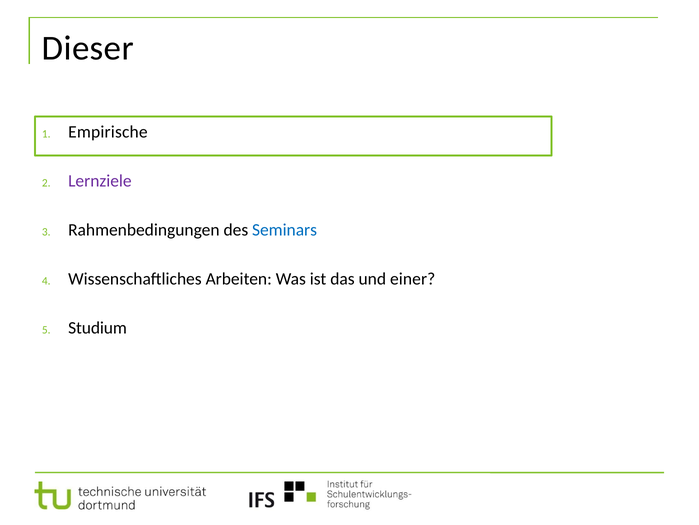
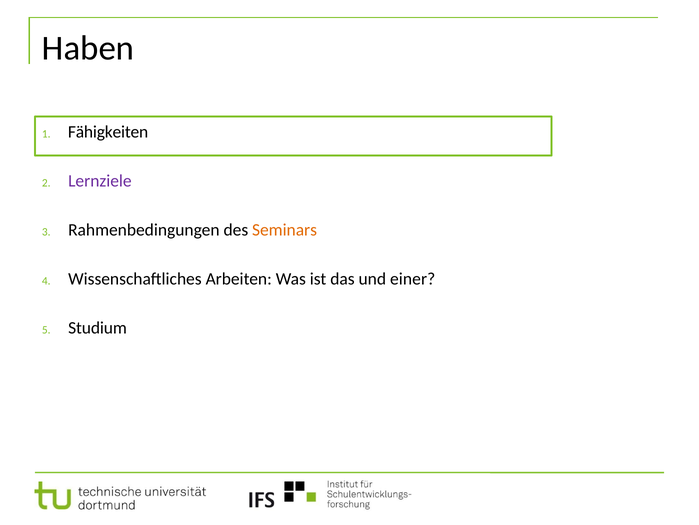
Dieser: Dieser -> Haben
Empirische: Empirische -> Fähigkeiten
Seminars colour: blue -> orange
